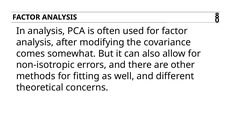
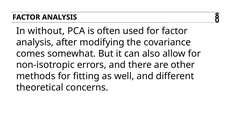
In analysis: analysis -> without
